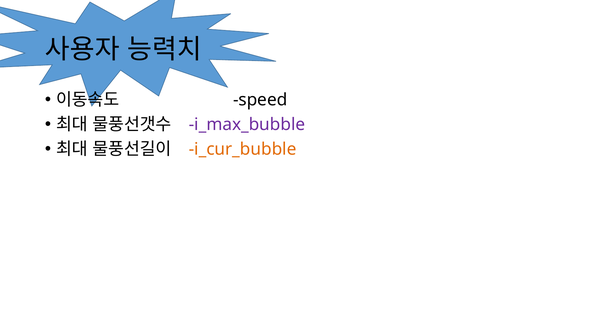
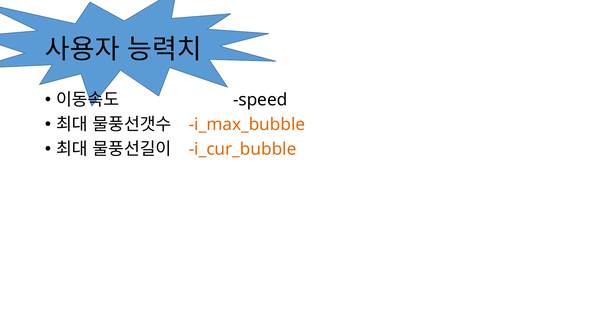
i_max_bubble colour: purple -> orange
